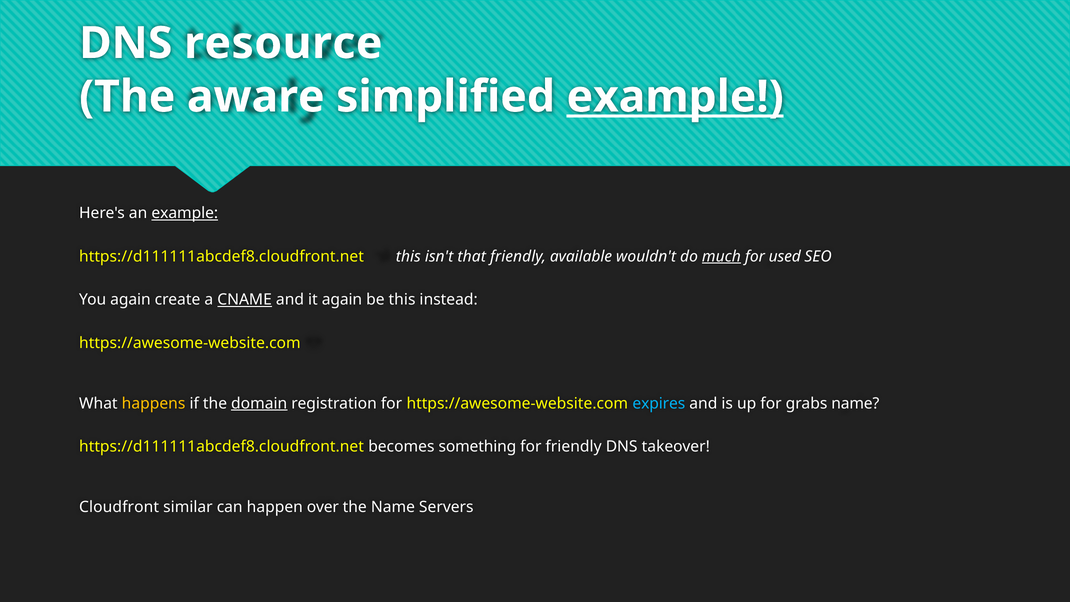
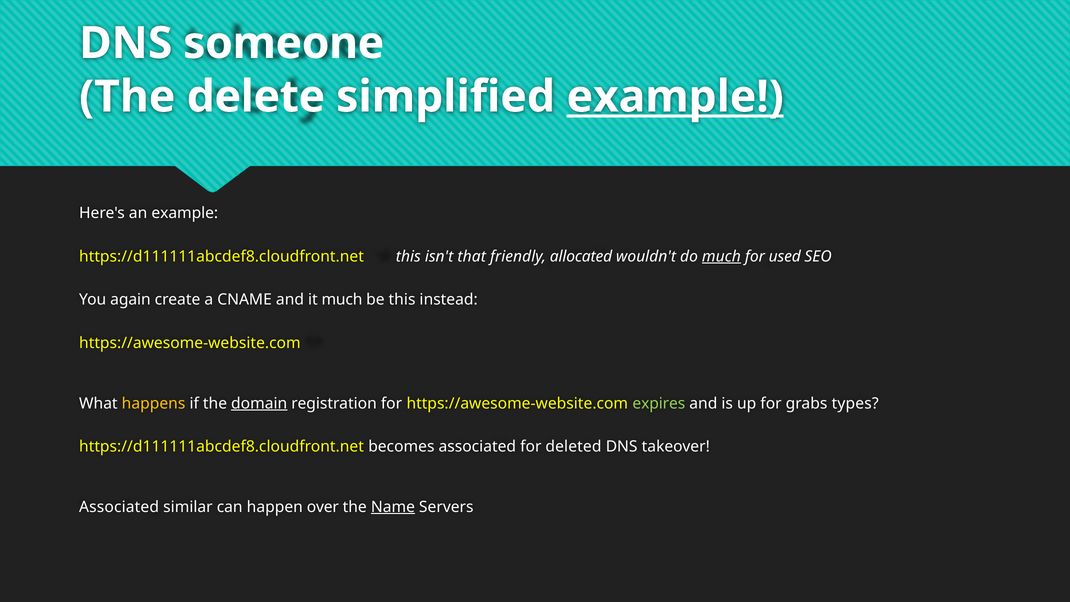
resource: resource -> someone
aware: aware -> delete
example at (185, 213) underline: present -> none
available: available -> allocated
CNAME underline: present -> none
it again: again -> much
expires colour: light blue -> light green
grabs name: name -> types
becomes something: something -> associated
for friendly: friendly -> deleted
Cloudfront at (119, 507): Cloudfront -> Associated
Name at (393, 507) underline: none -> present
